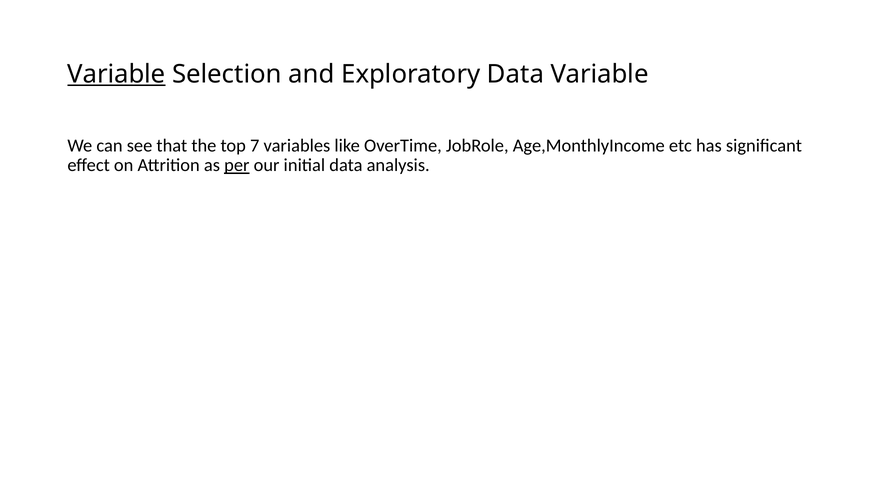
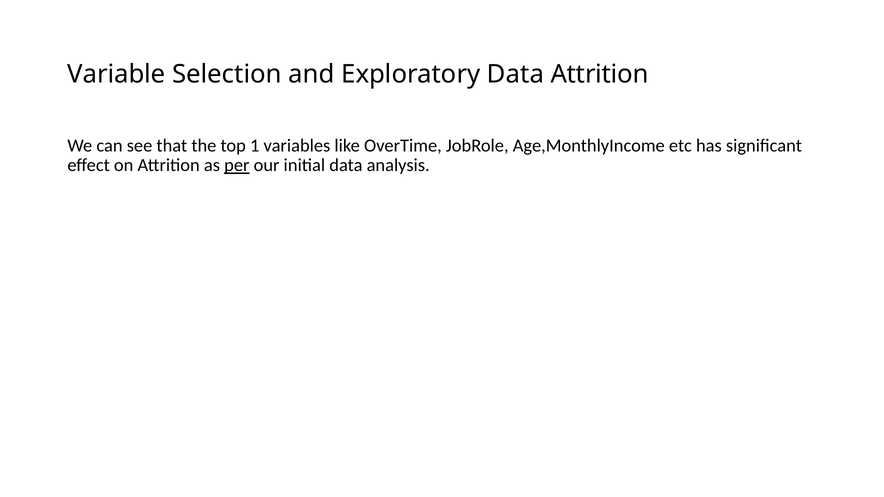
Variable at (116, 74) underline: present -> none
Data Variable: Variable -> Attrition
7: 7 -> 1
